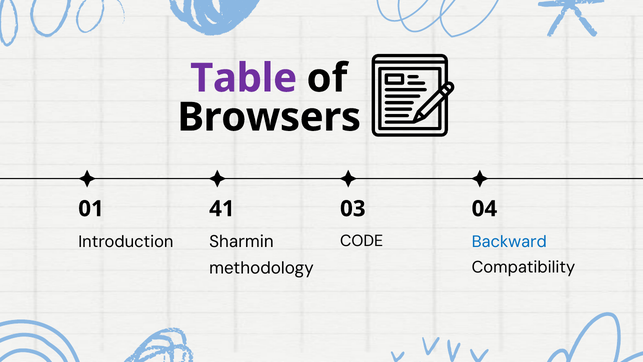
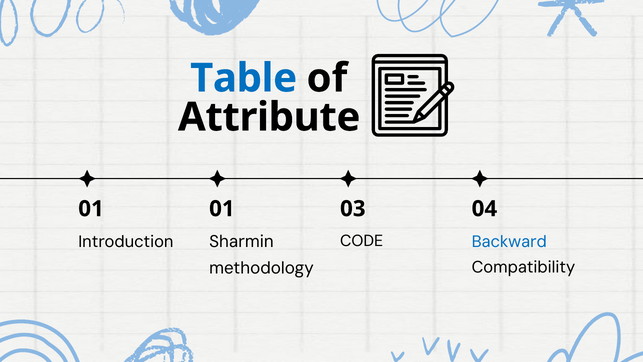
Table colour: purple -> blue
Browsers: Browsers -> Attribute
01 41: 41 -> 01
